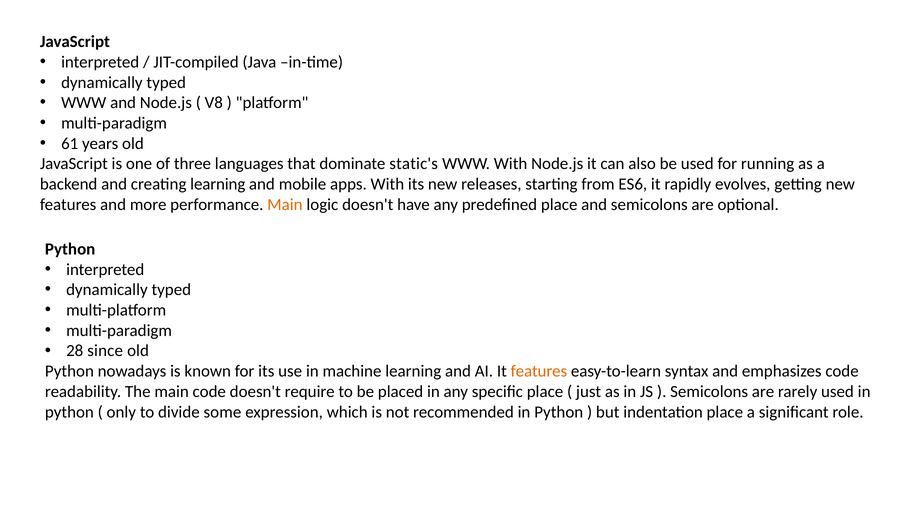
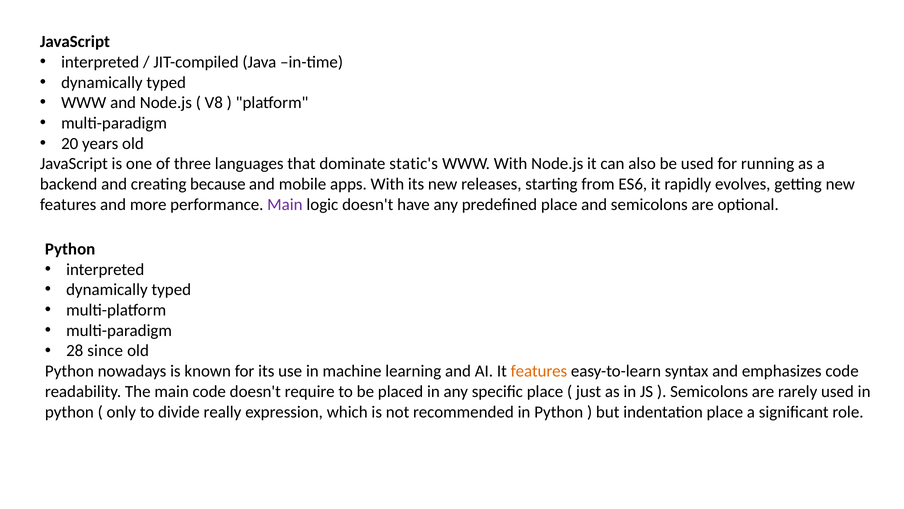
61: 61 -> 20
creating learning: learning -> because
Main at (285, 204) colour: orange -> purple
some: some -> really
